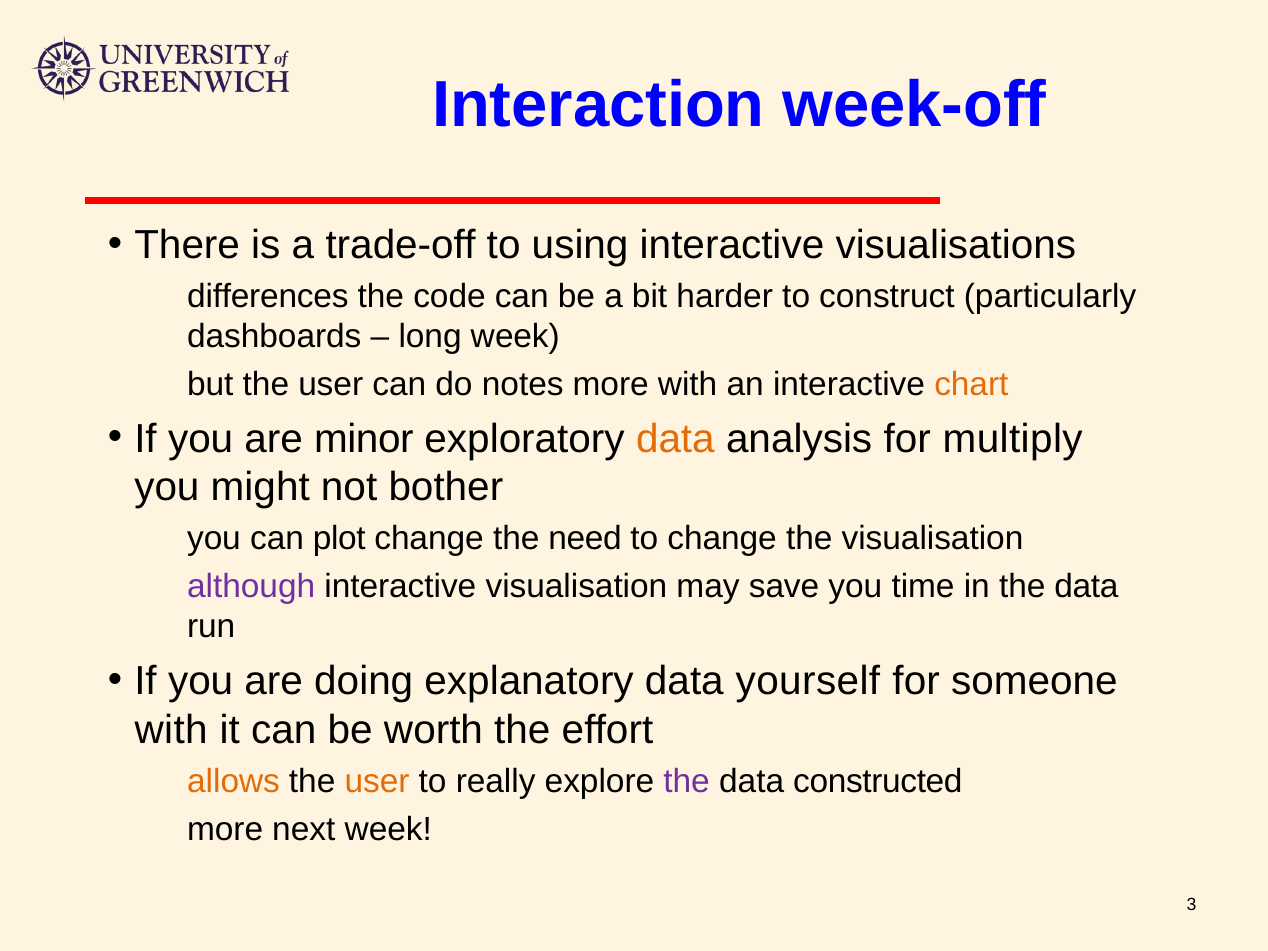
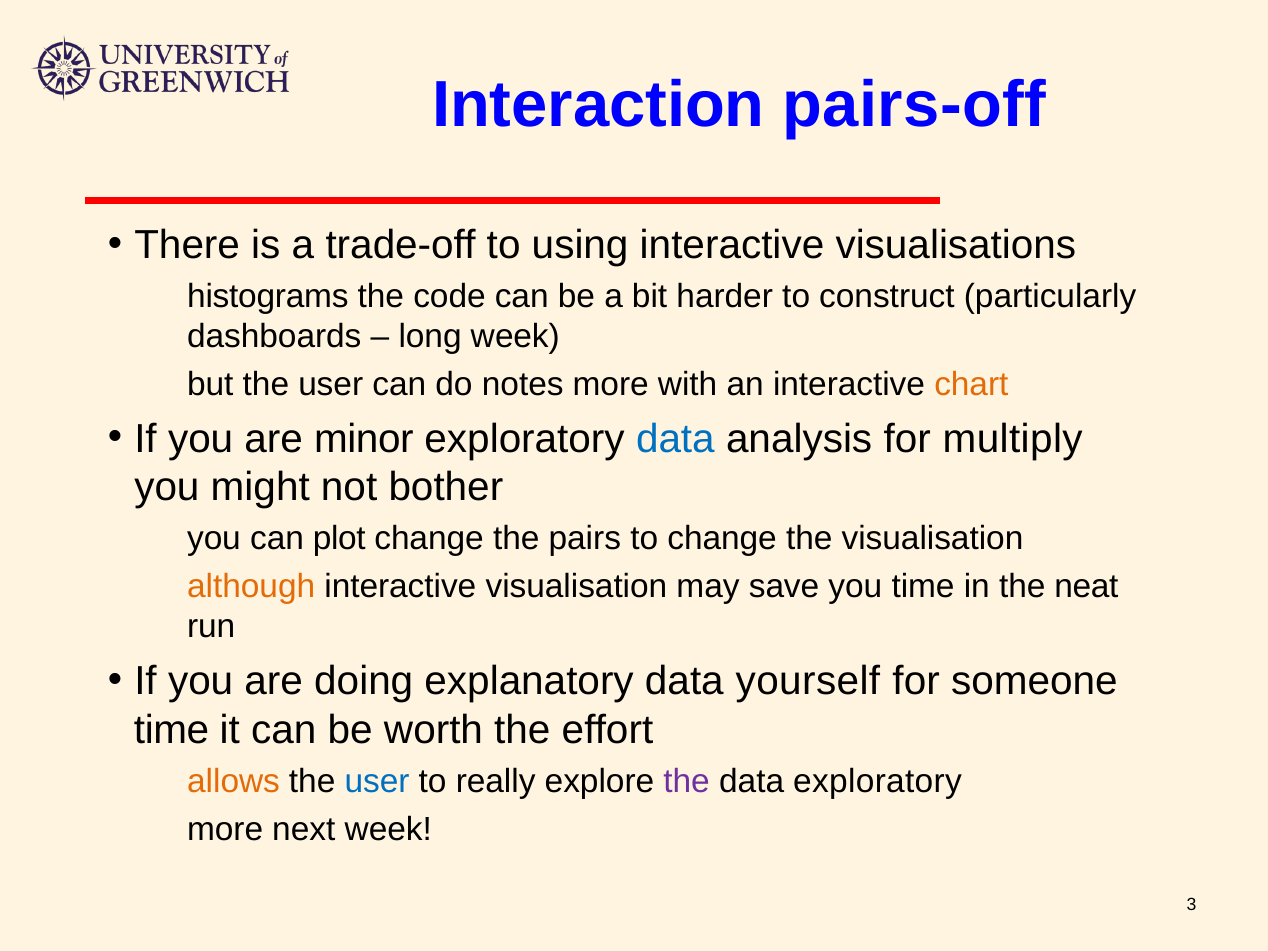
week-off: week-off -> pairs-off
differences: differences -> histograms
data at (675, 439) colour: orange -> blue
need: need -> pairs
although colour: purple -> orange
in the data: data -> neat
with at (171, 730): with -> time
user at (377, 781) colour: orange -> blue
data constructed: constructed -> exploratory
